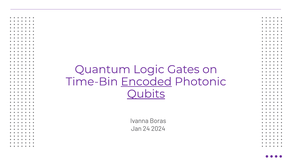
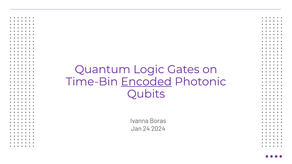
Qubits underline: present -> none
